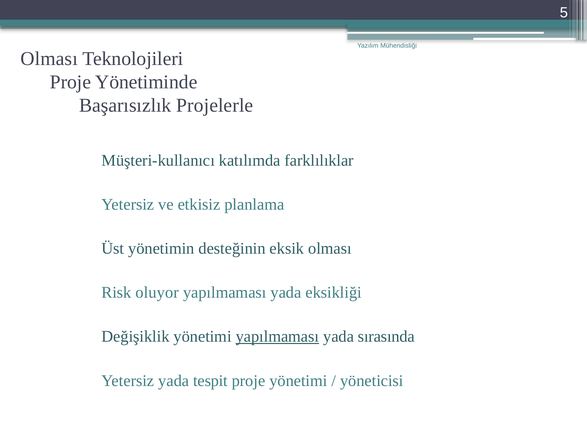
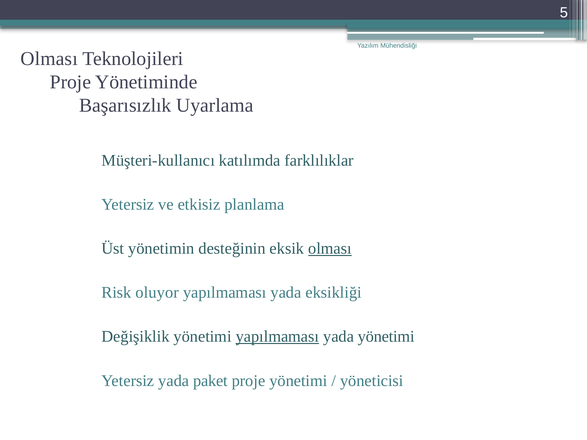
Projelerle: Projelerle -> Uyarlama
olması at (330, 249) underline: none -> present
yada sırasında: sırasında -> yönetimi
tespit: tespit -> paket
